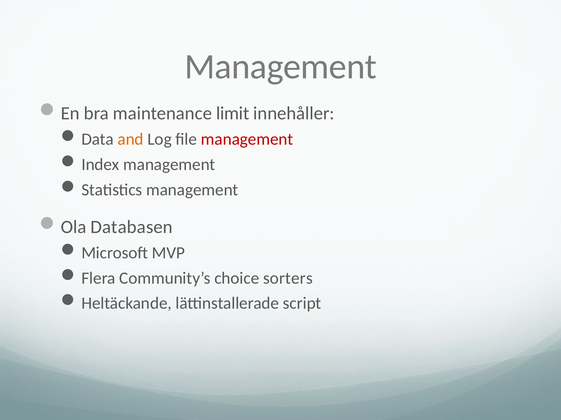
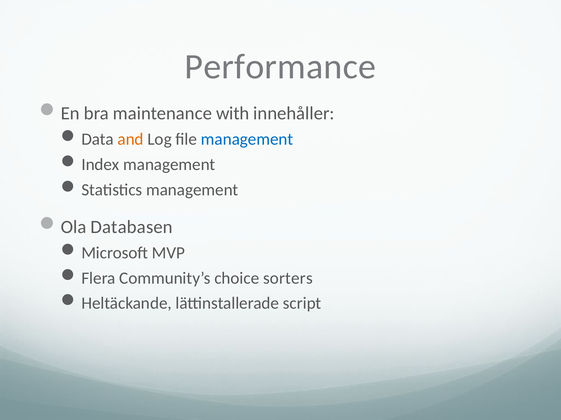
Management at (281, 67): Management -> Performance
limit: limit -> with
management at (247, 140) colour: red -> blue
